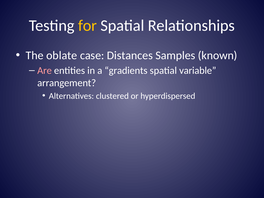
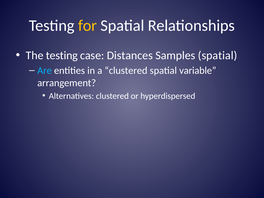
The oblate: oblate -> testing
Samples known: known -> spatial
Are colour: pink -> light blue
a gradients: gradients -> clustered
